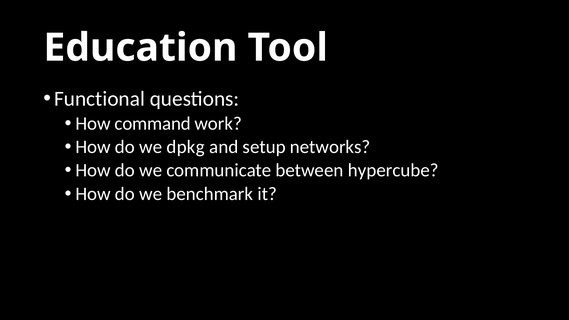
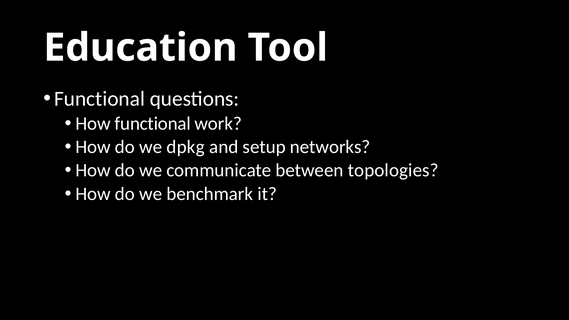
How command: command -> functional
hypercube: hypercube -> topologies
